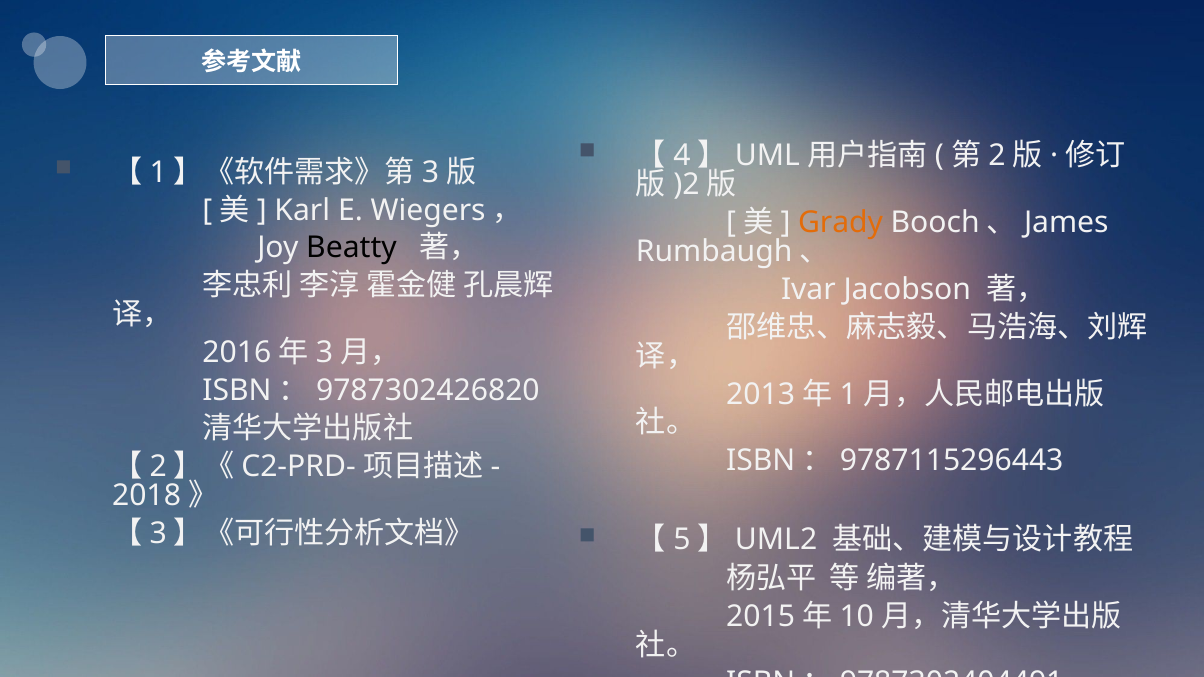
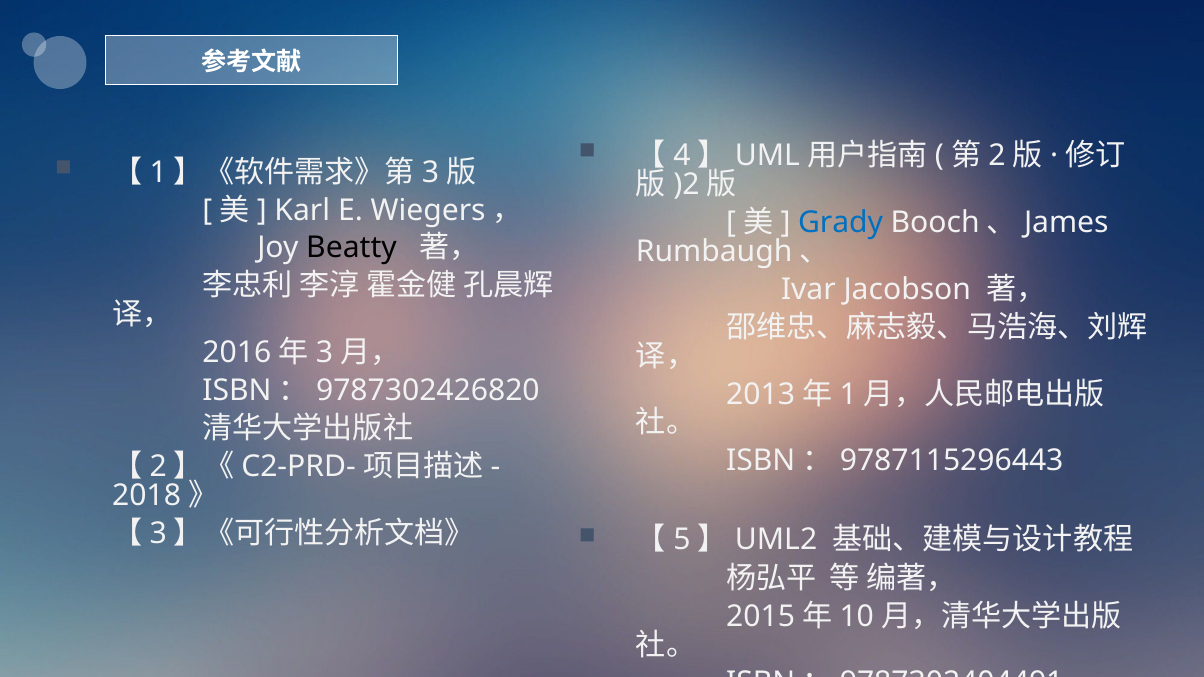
Grady colour: orange -> blue
